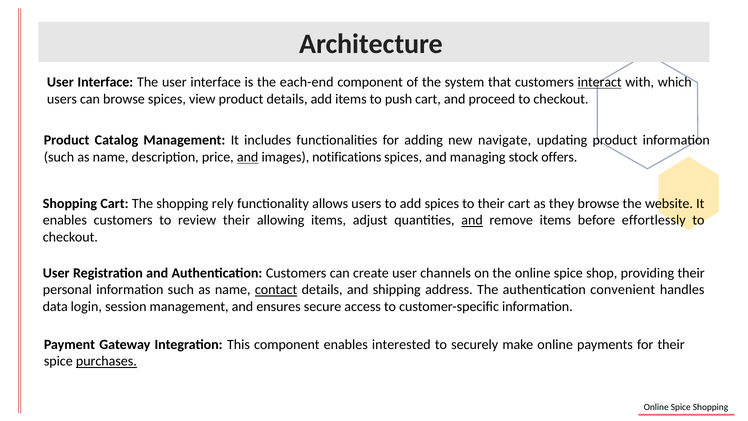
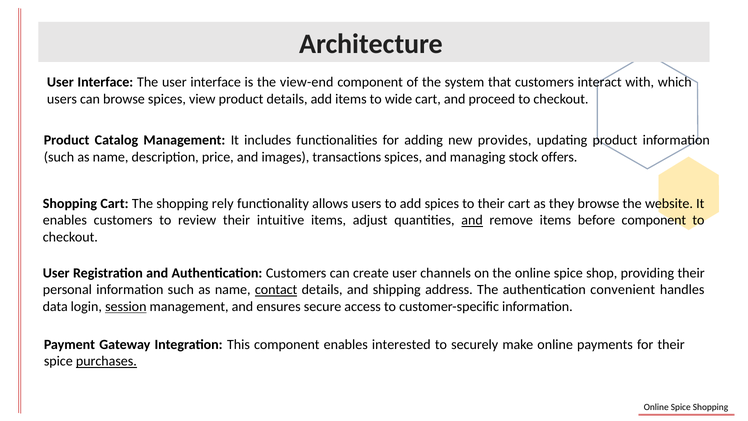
each-end: each-end -> view-end
interact underline: present -> none
push: push -> wide
navigate: navigate -> provides
and at (248, 157) underline: present -> none
notifications: notifications -> transactions
allowing: allowing -> intuitive
before effortlessly: effortlessly -> component
session underline: none -> present
